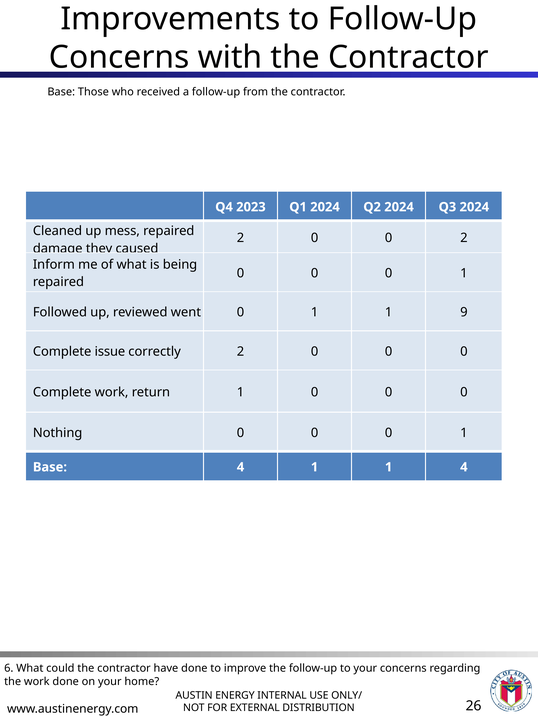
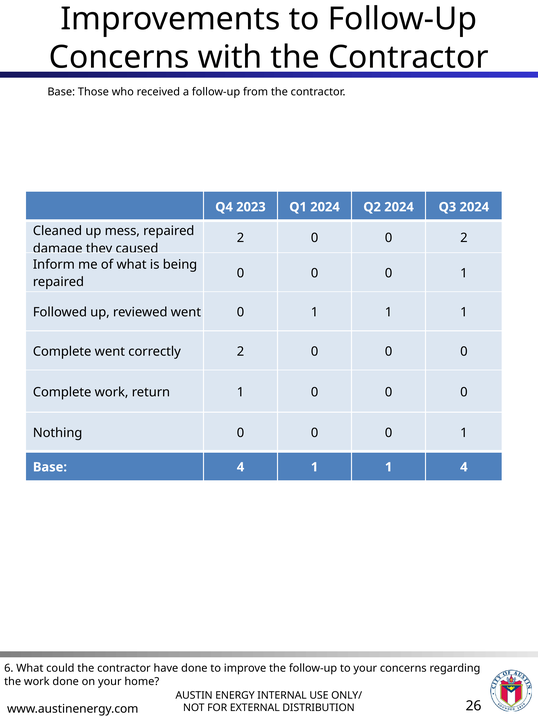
1 1 9: 9 -> 1
Complete issue: issue -> went
